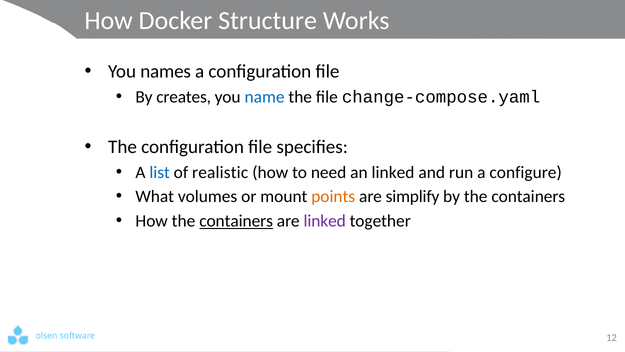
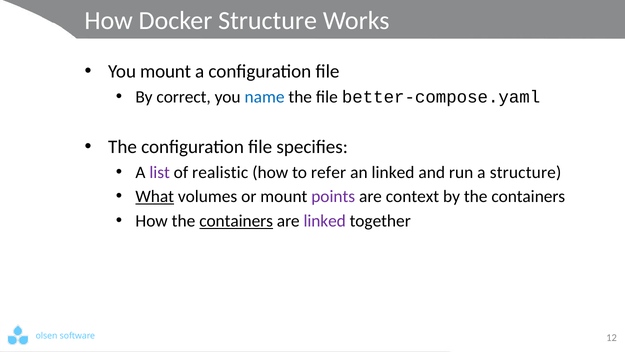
You names: names -> mount
creates: creates -> correct
change-compose.yaml: change-compose.yaml -> better-compose.yaml
list colour: blue -> purple
need: need -> refer
a configure: configure -> structure
What underline: none -> present
points colour: orange -> purple
simplify: simplify -> context
